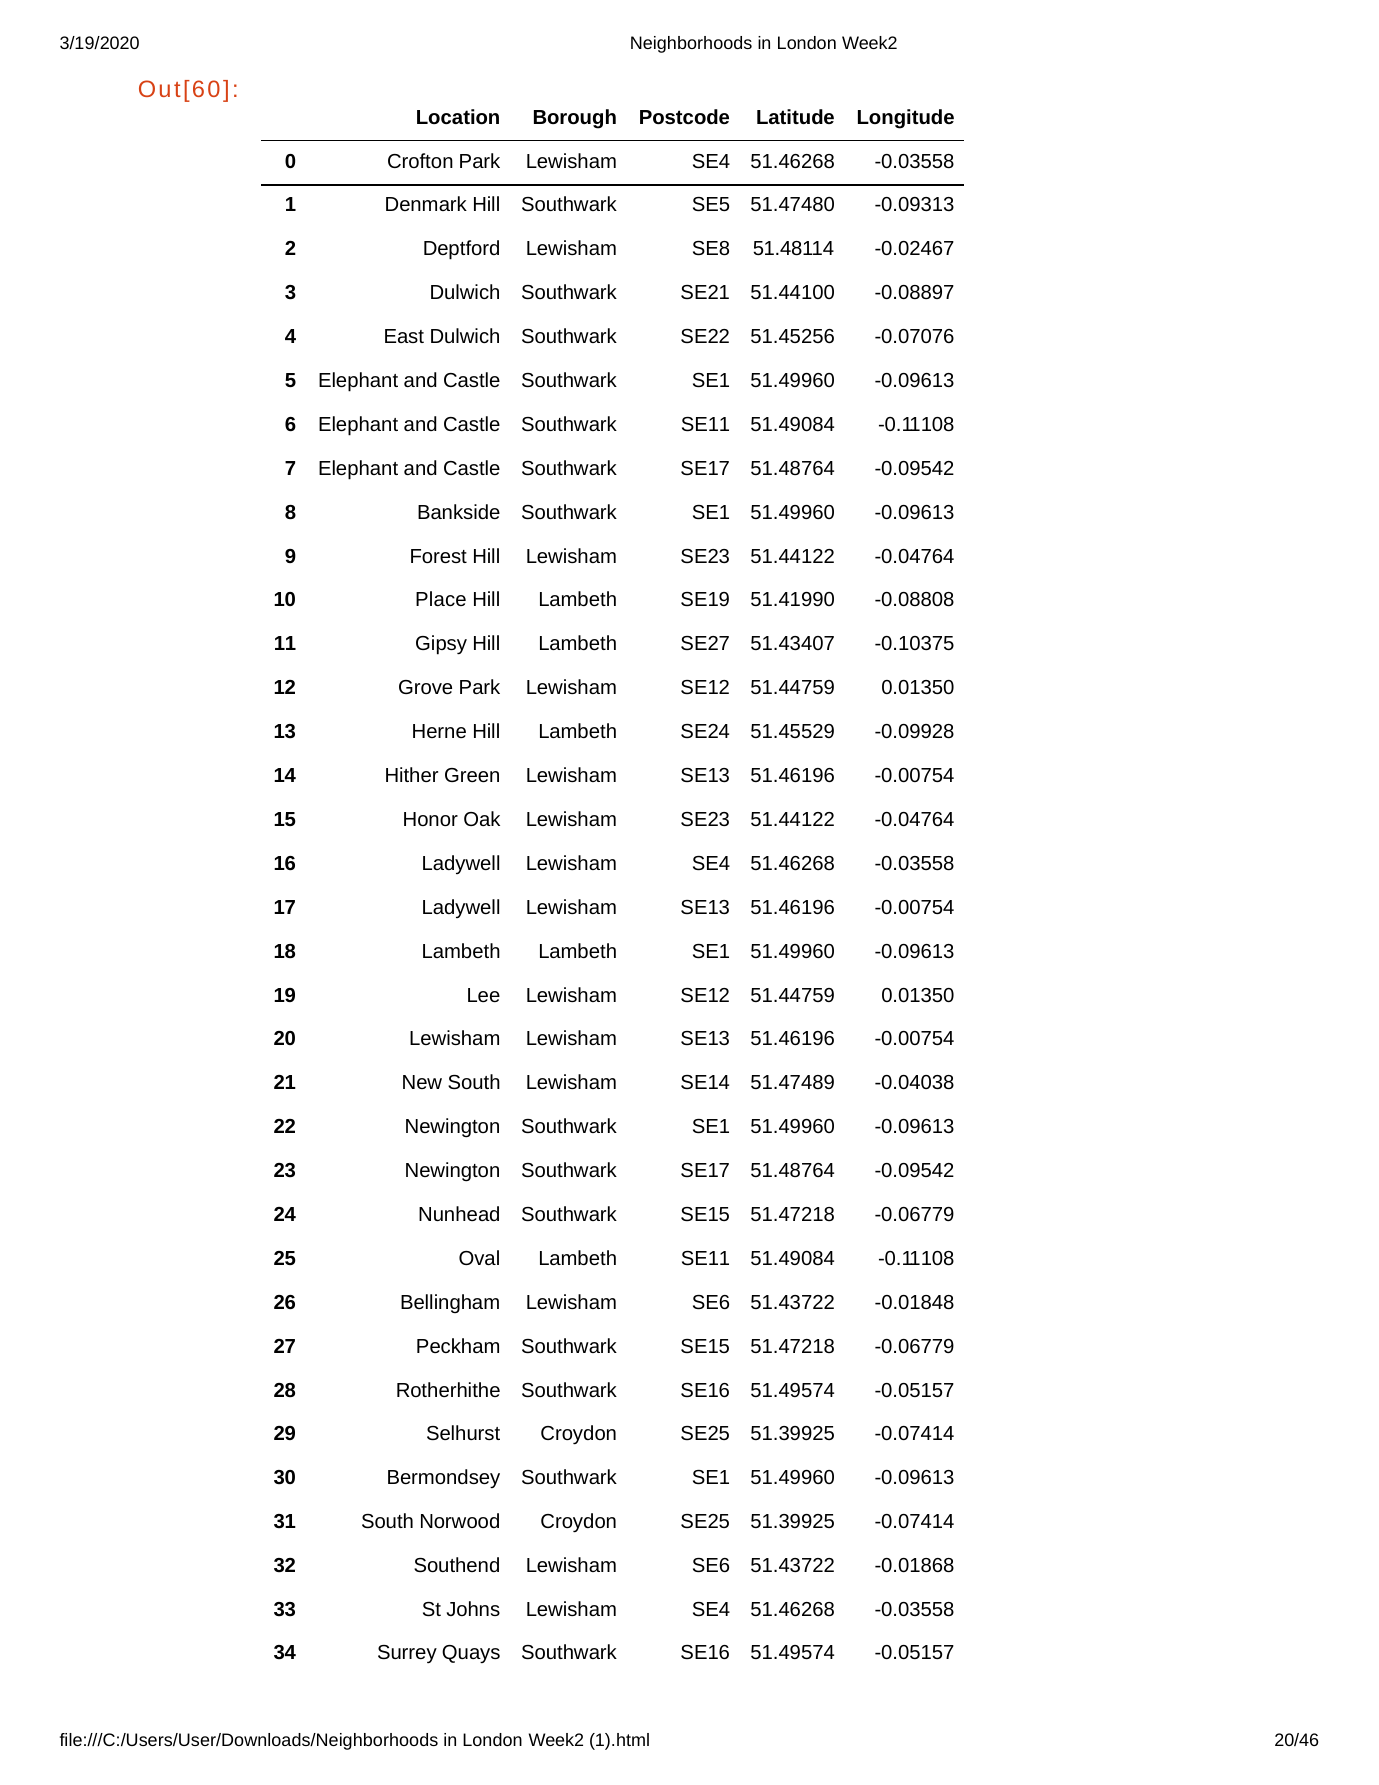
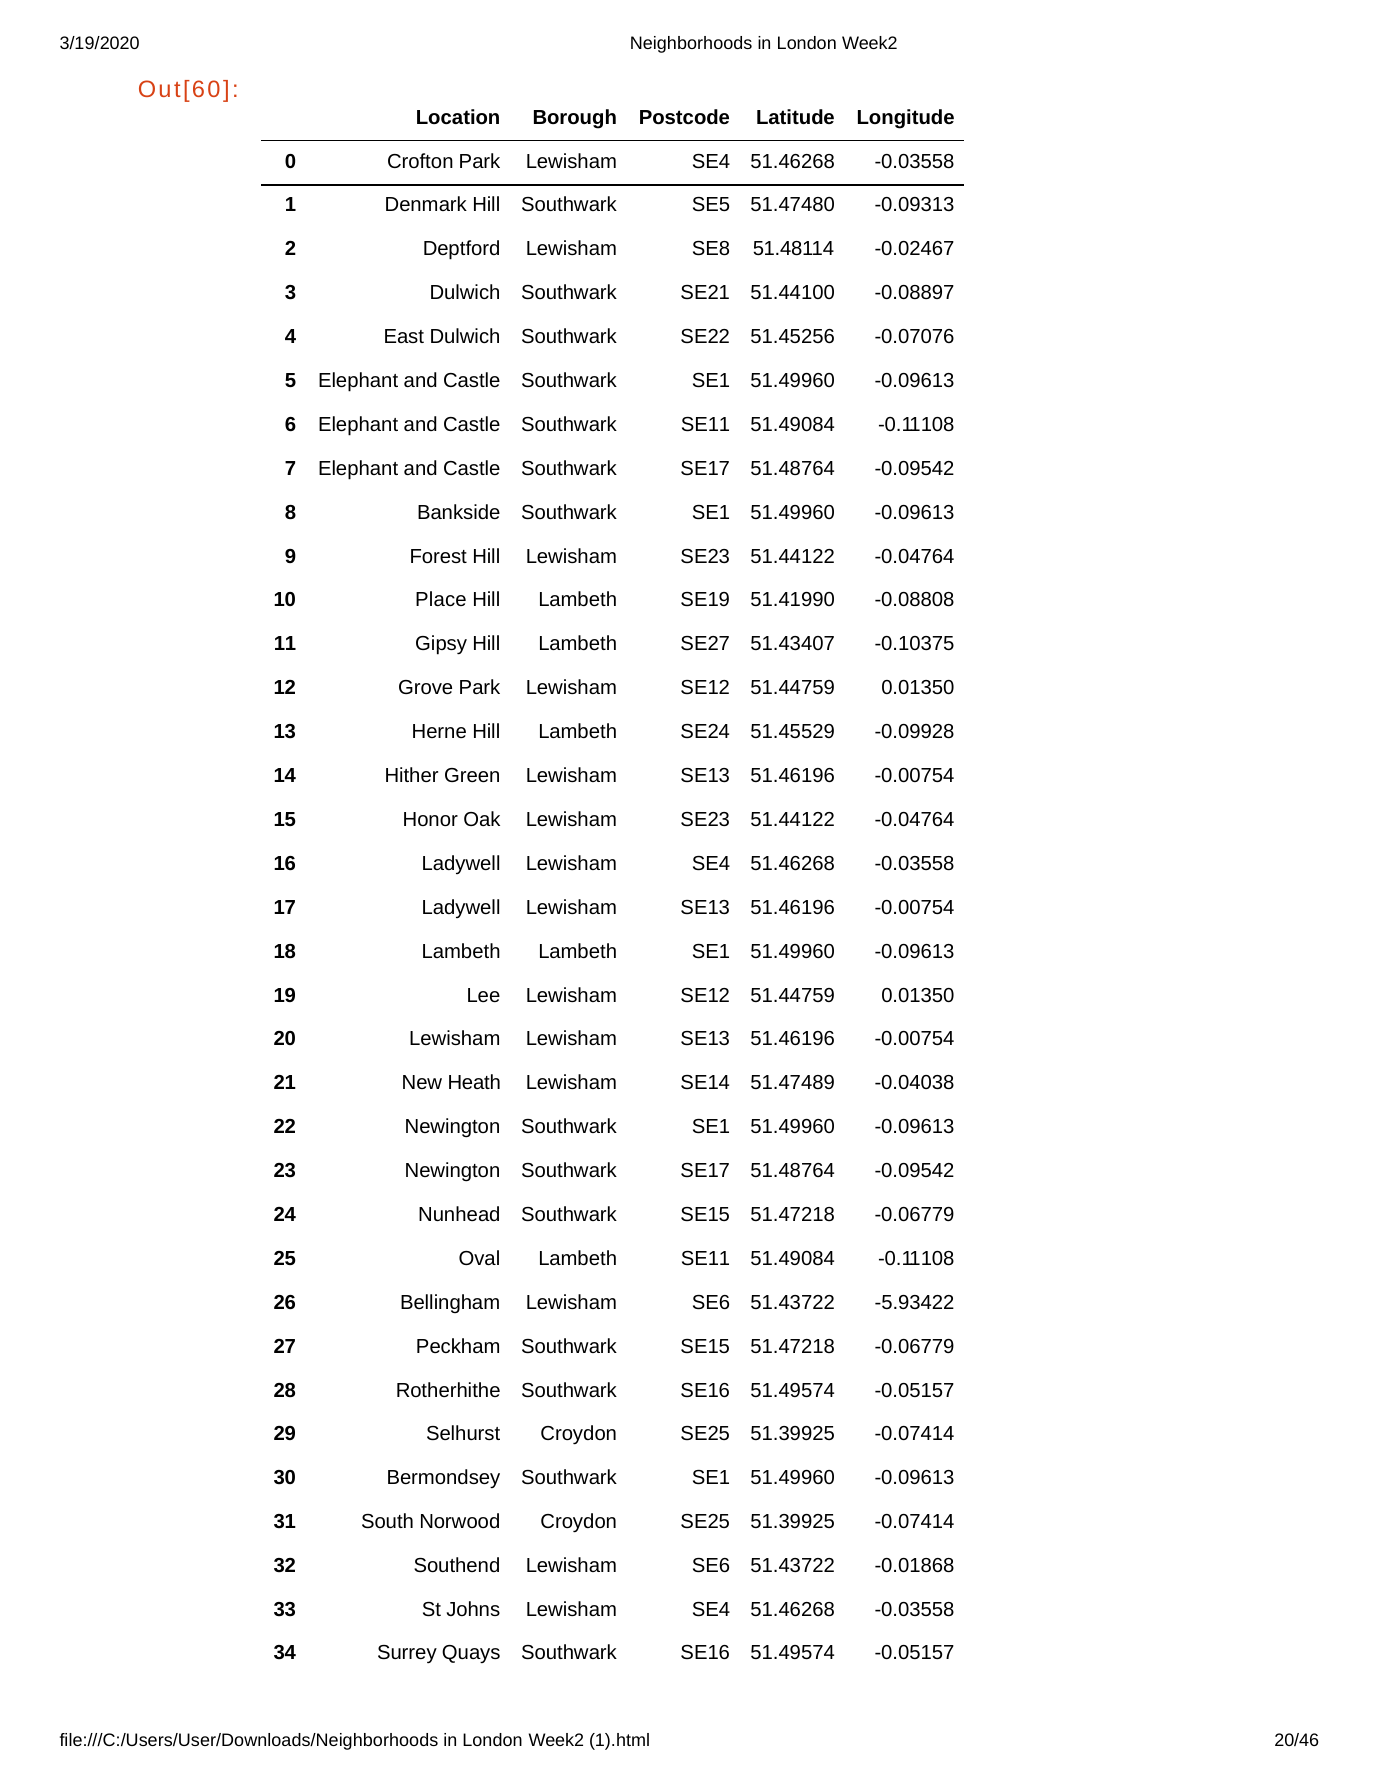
New South: South -> Heath
-0.01848: -0.01848 -> -5.93422
